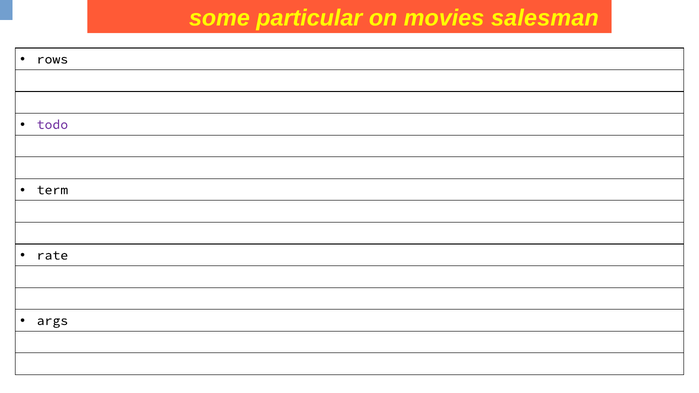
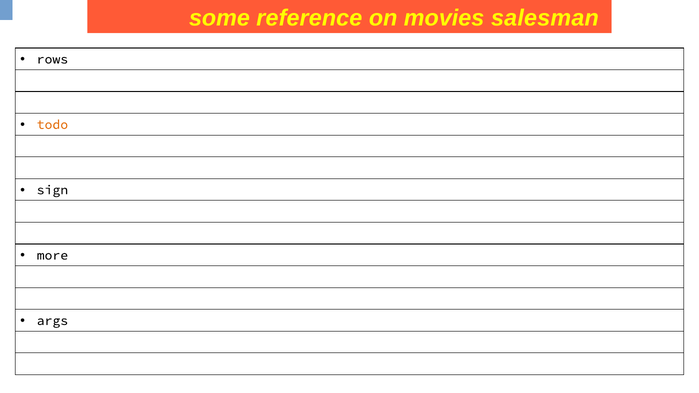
particular: particular -> reference
todo colour: purple -> orange
term: term -> sign
rate: rate -> more
